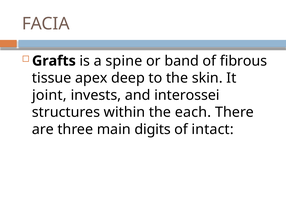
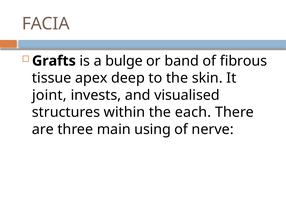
spine: spine -> bulge
interossei: interossei -> visualised
digits: digits -> using
intact: intact -> nerve
